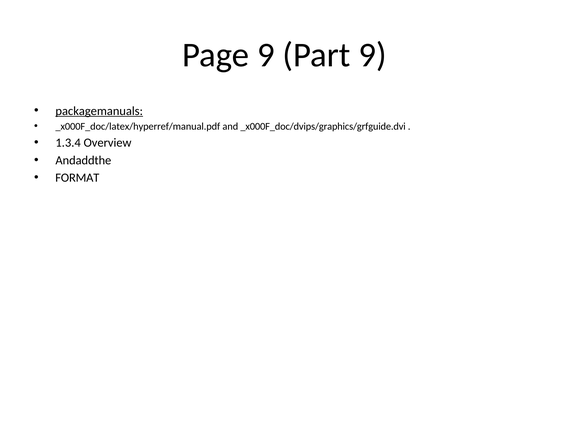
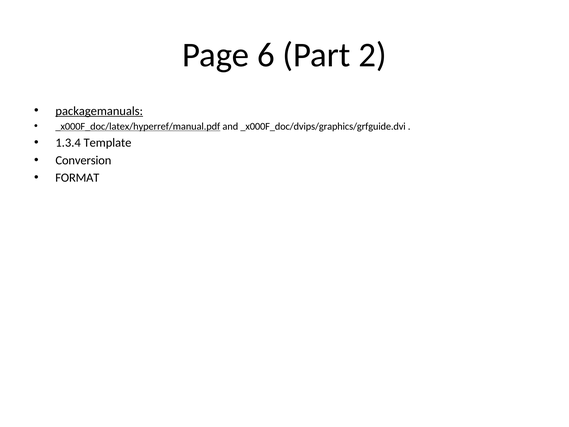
Page 9: 9 -> 6
Part 9: 9 -> 2
_x000F_doc/latex/hyperref/manual.pdf underline: none -> present
Overview: Overview -> Template
Andaddthe: Andaddthe -> Conversion
